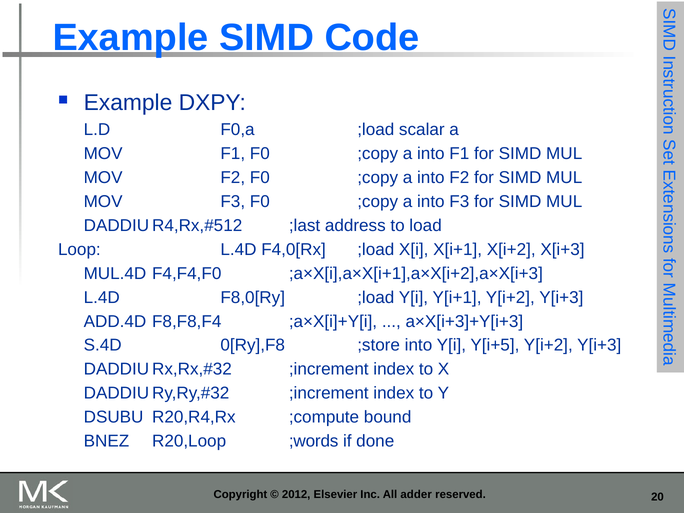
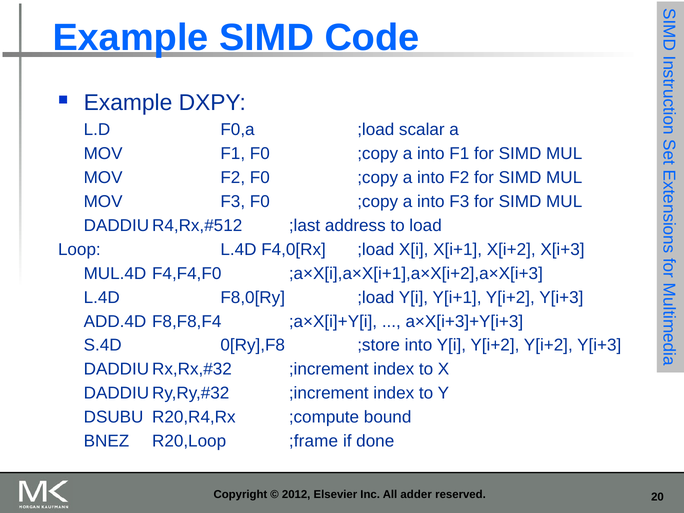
Y[i Y[i+5: Y[i+5 -> Y[i+2
;words: ;words -> ;frame
